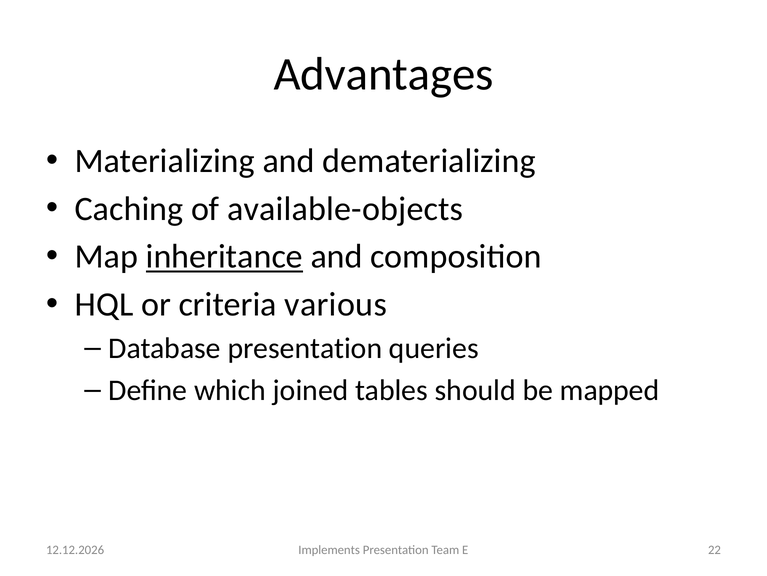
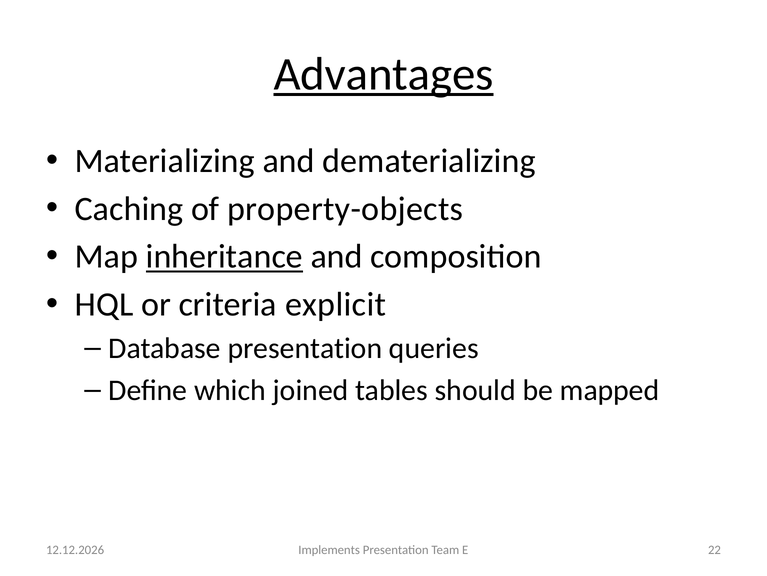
Advantages underline: none -> present
available-objects: available-objects -> property-objects
various: various -> explicit
